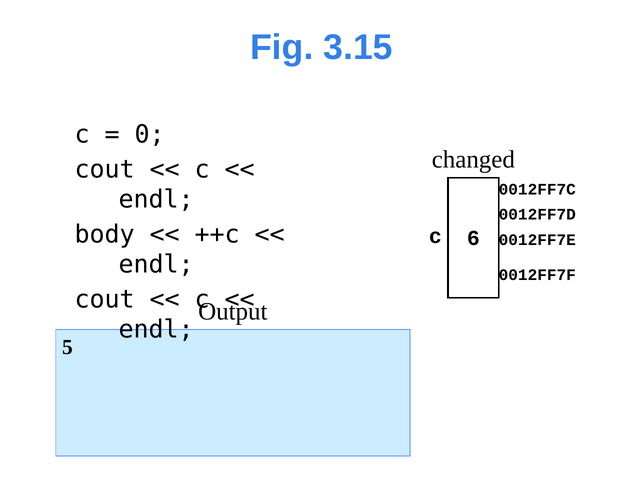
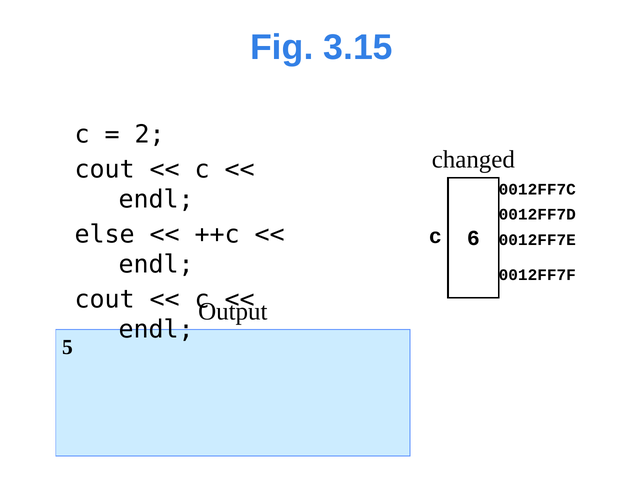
0: 0 -> 2
body: body -> else
